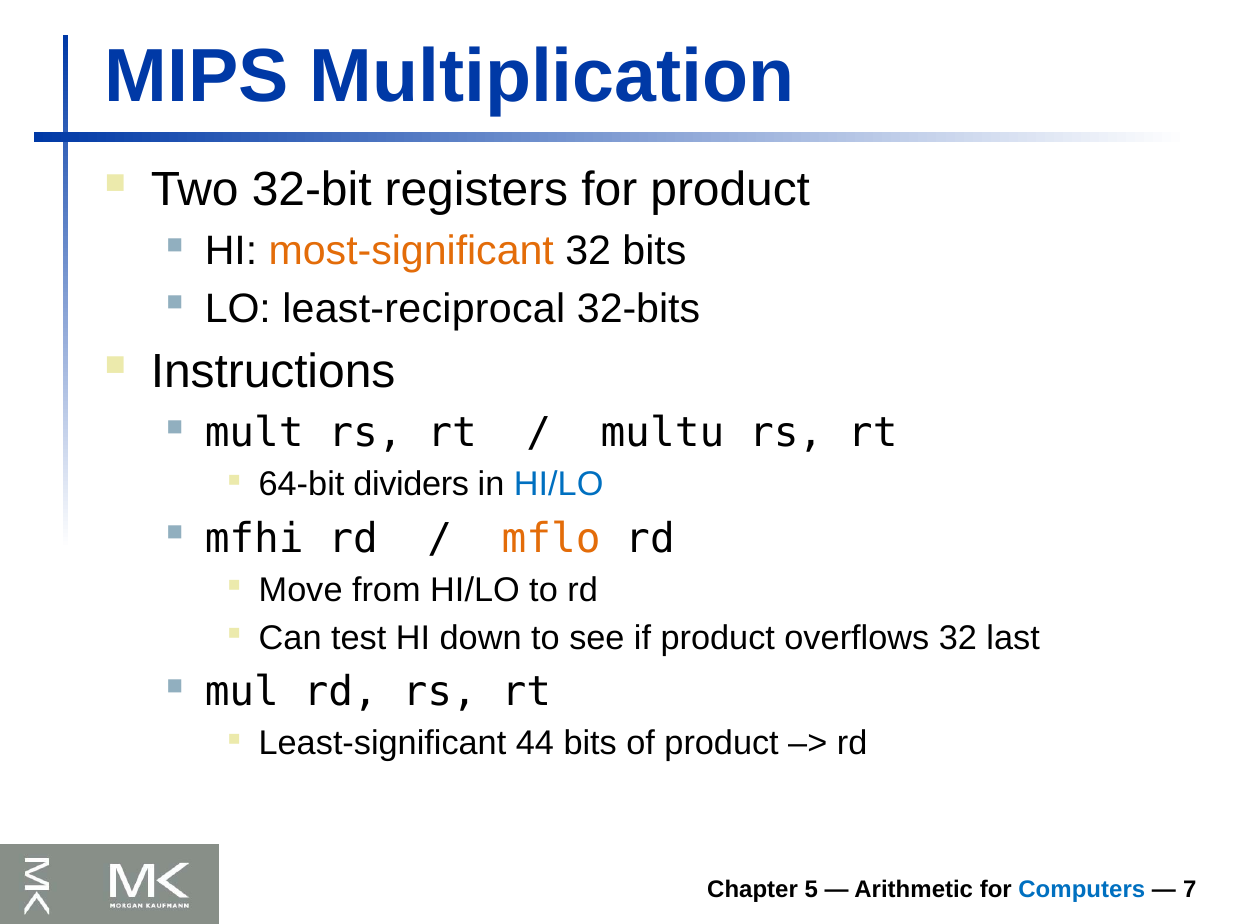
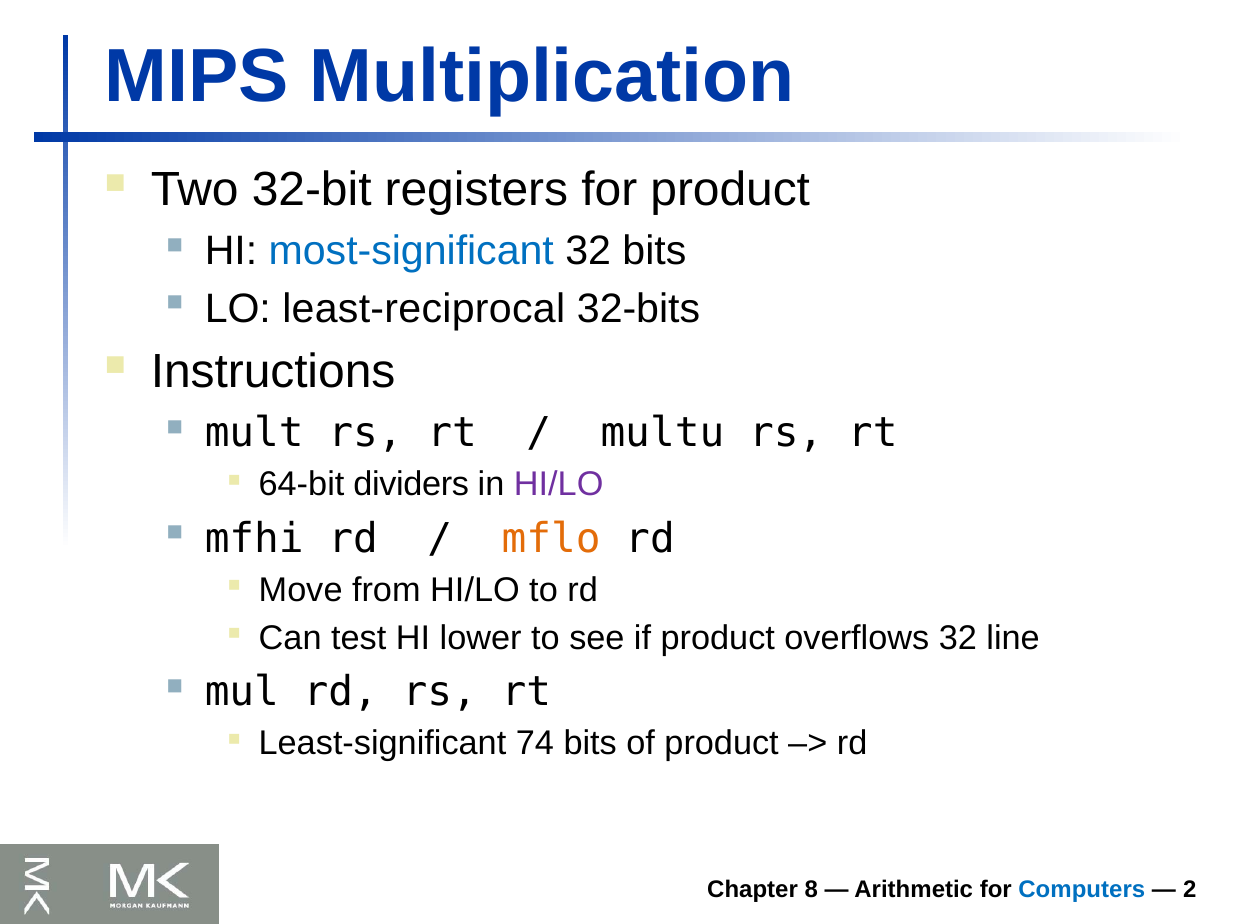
most-significant colour: orange -> blue
HI/LO at (559, 485) colour: blue -> purple
down: down -> lower
last: last -> line
44: 44 -> 74
5: 5 -> 8
7: 7 -> 2
